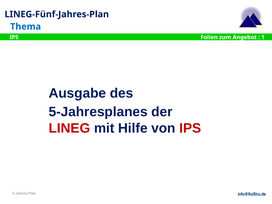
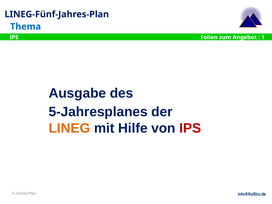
LINEG colour: red -> orange
